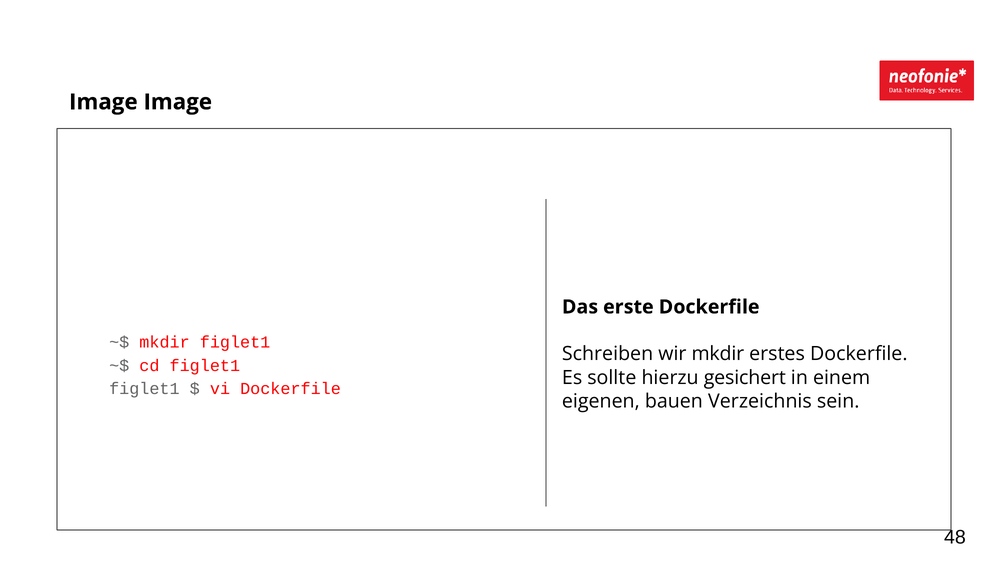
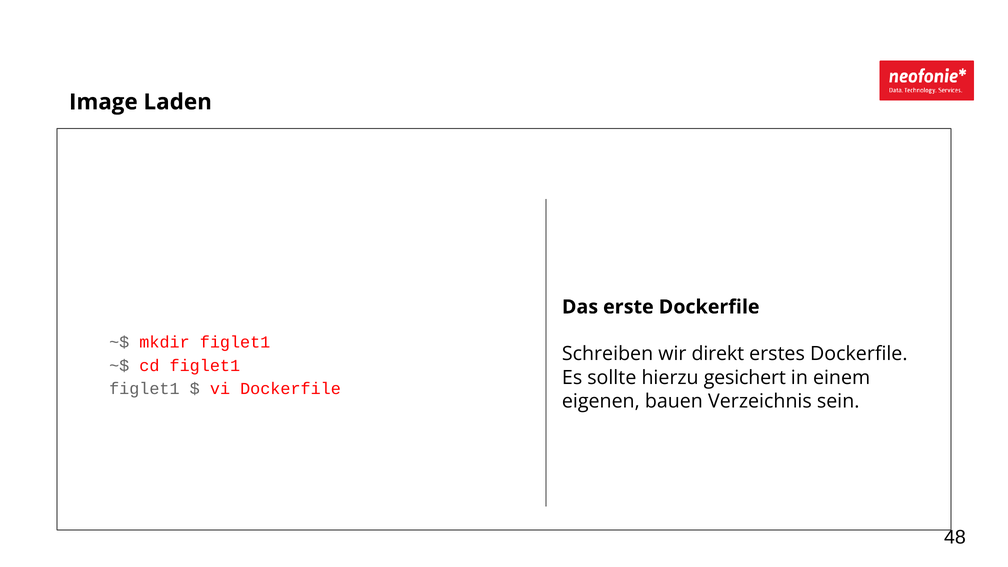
Image Image: Image -> Laden
wir mkdir: mkdir -> direkt
